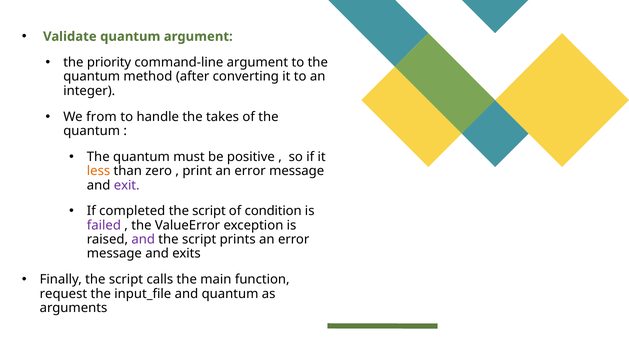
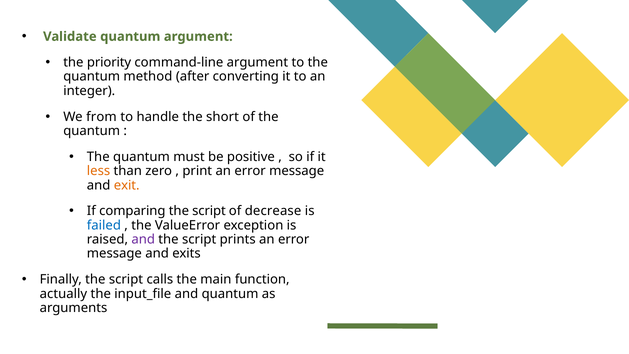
takes: takes -> short
exit colour: purple -> orange
completed: completed -> comparing
condition: condition -> decrease
failed colour: purple -> blue
request: request -> actually
